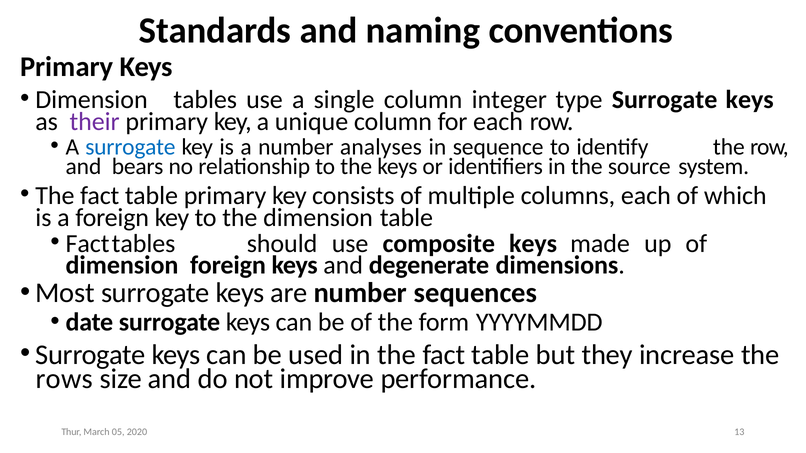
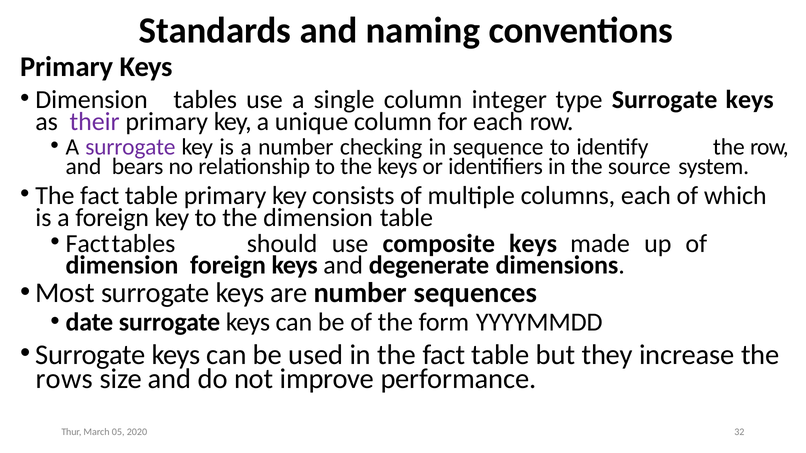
surrogate at (130, 147) colour: blue -> purple
analyses: analyses -> checking
13: 13 -> 32
